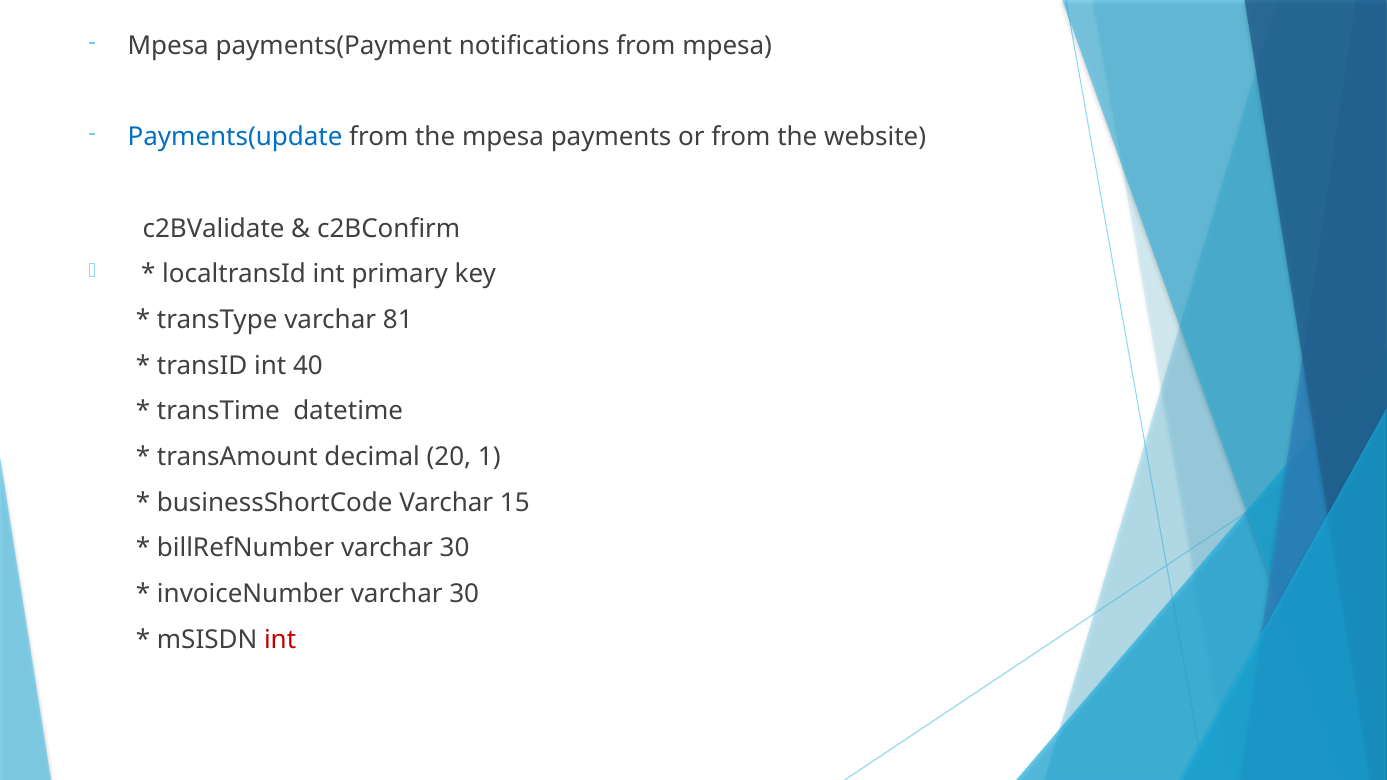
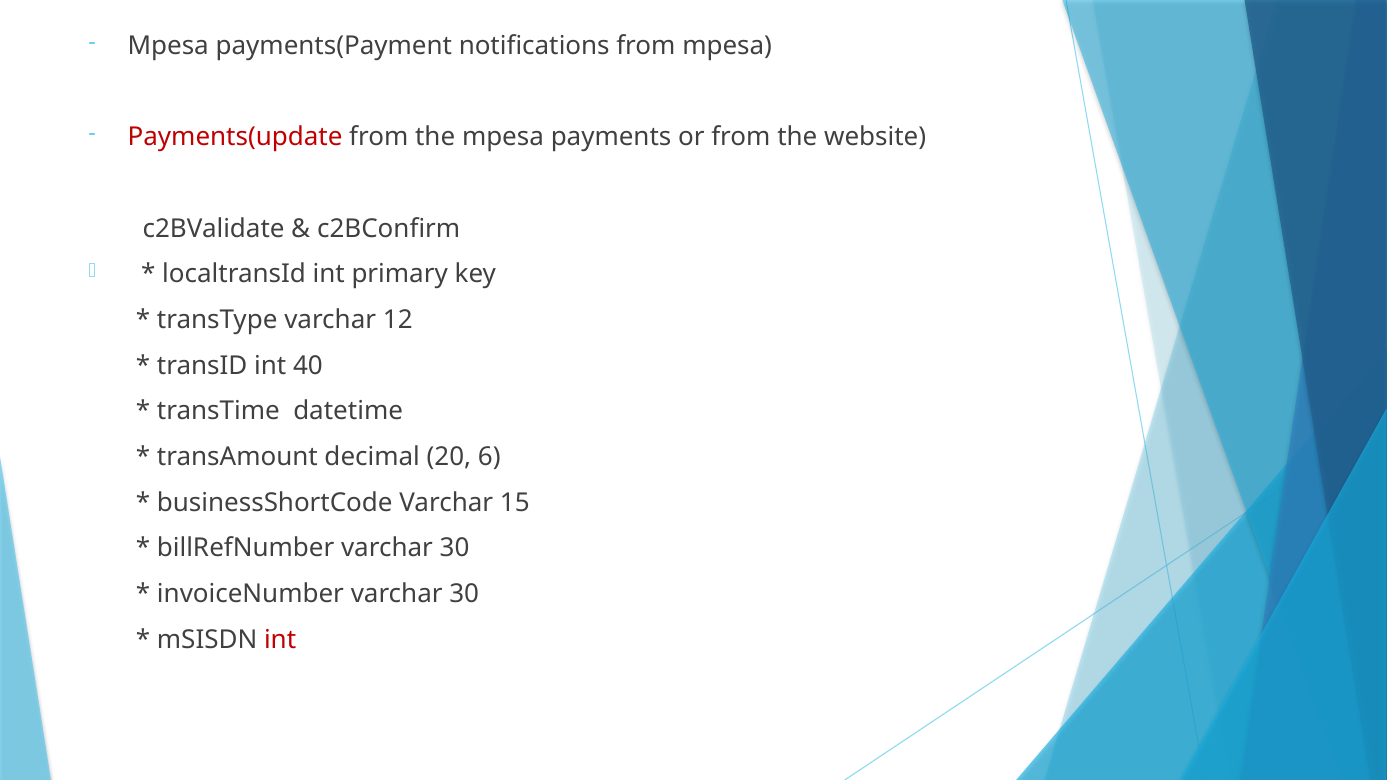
Payments(update colour: blue -> red
81: 81 -> 12
1: 1 -> 6
